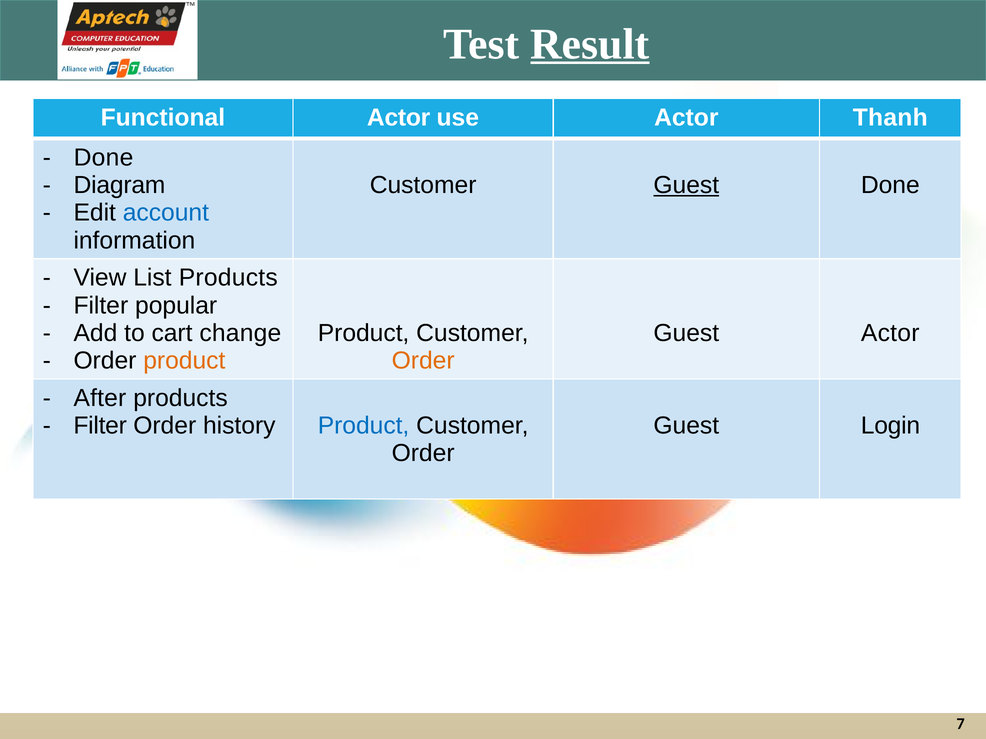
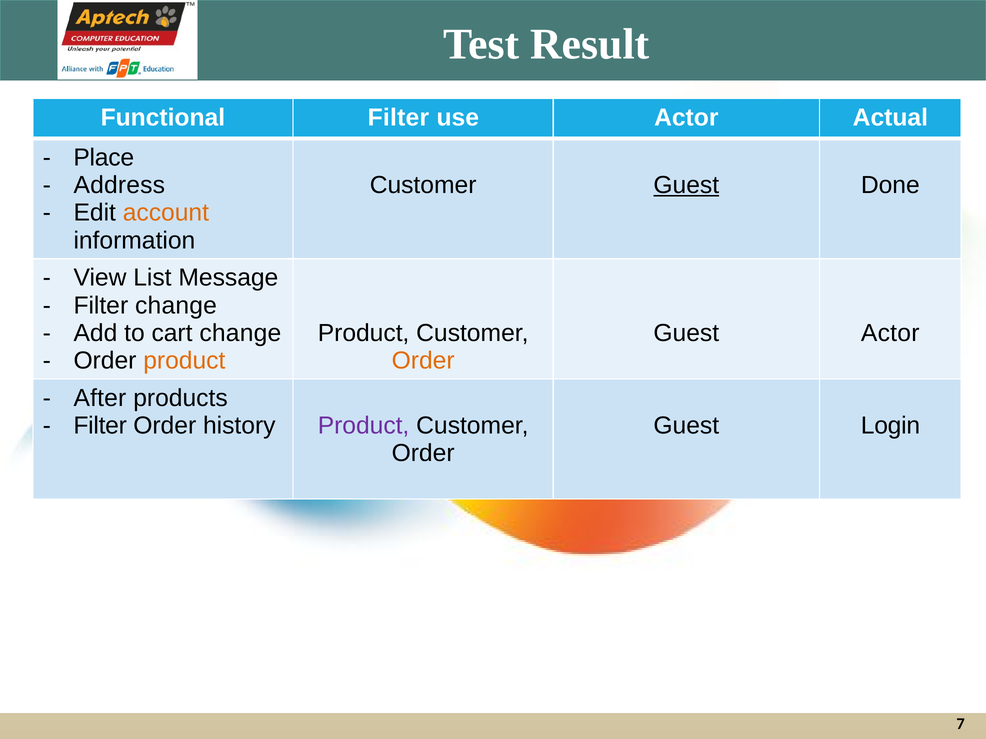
Result underline: present -> none
Functional Actor: Actor -> Filter
Thanh: Thanh -> Actual
Done at (104, 158): Done -> Place
Diagram: Diagram -> Address
account colour: blue -> orange
List Products: Products -> Message
Filter popular: popular -> change
Product at (364, 426) colour: blue -> purple
